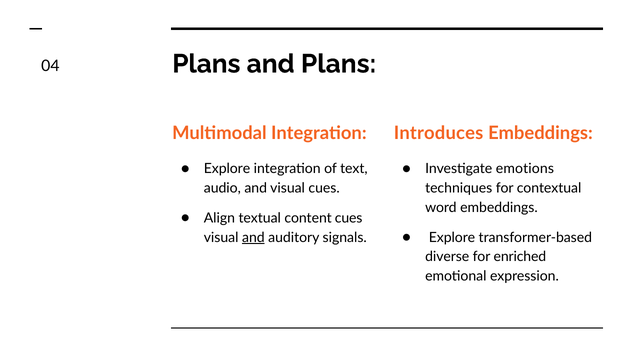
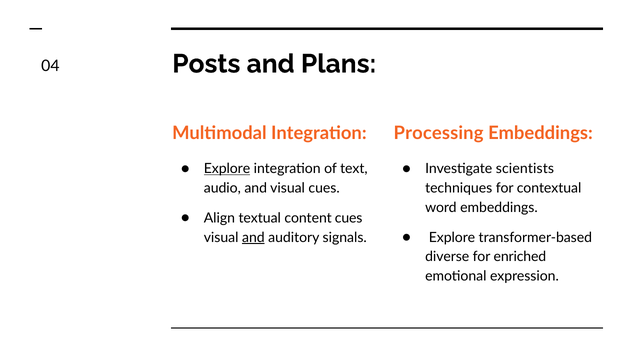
Plans at (206, 64): Plans -> Posts
Introduces: Introduces -> Processing
Explore at (227, 168) underline: none -> present
emotions: emotions -> scientists
